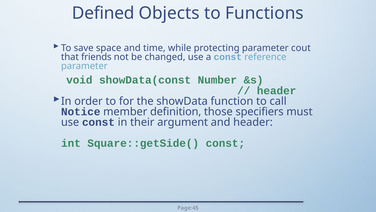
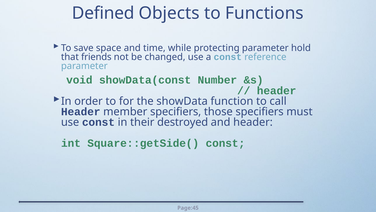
cout: cout -> hold
Notice at (81, 111): Notice -> Header
member definition: definition -> specifiers
argument: argument -> destroyed
